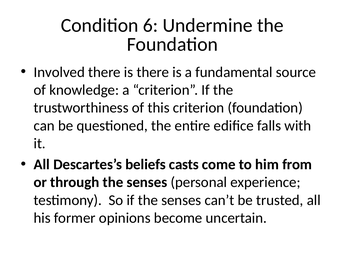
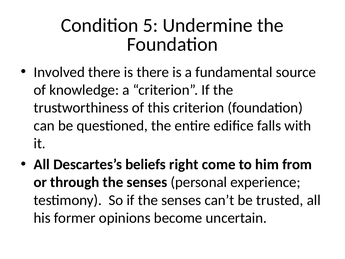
6: 6 -> 5
casts: casts -> right
